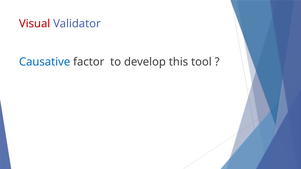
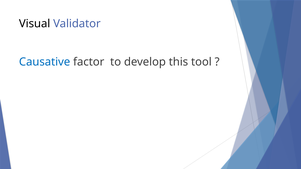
Visual colour: red -> black
